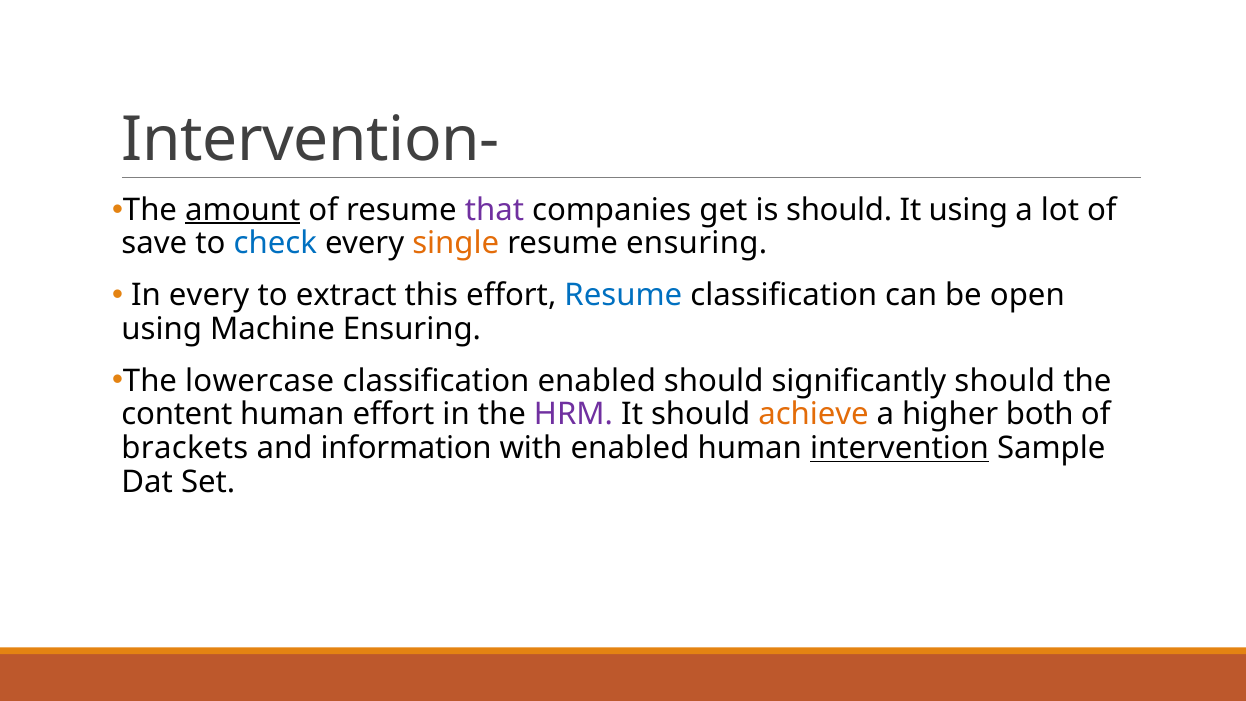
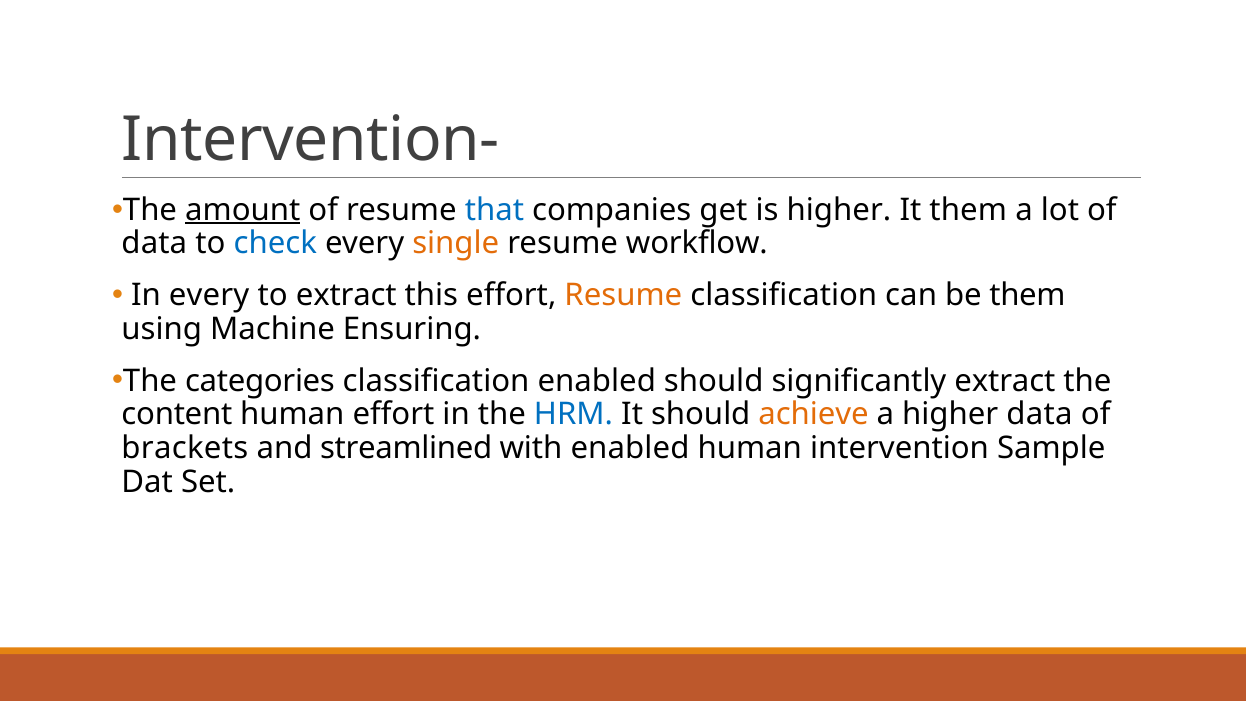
that colour: purple -> blue
is should: should -> higher
It using: using -> them
save at (154, 244): save -> data
resume ensuring: ensuring -> workflow
Resume at (623, 295) colour: blue -> orange
be open: open -> them
lowercase: lowercase -> categories
significantly should: should -> extract
HRM colour: purple -> blue
higher both: both -> data
information: information -> streamlined
intervention underline: present -> none
